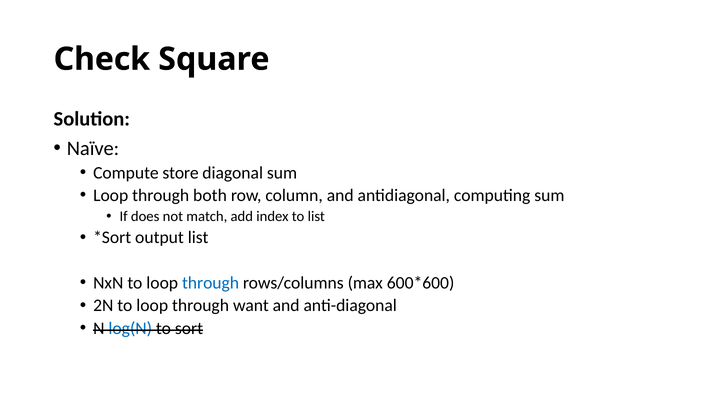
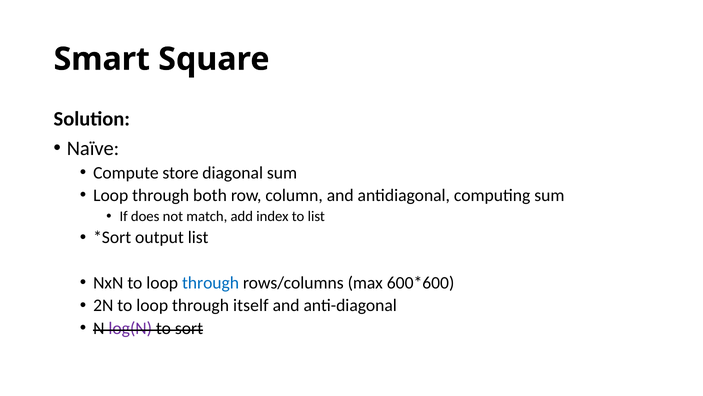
Check: Check -> Smart
want: want -> itself
log(N colour: blue -> purple
